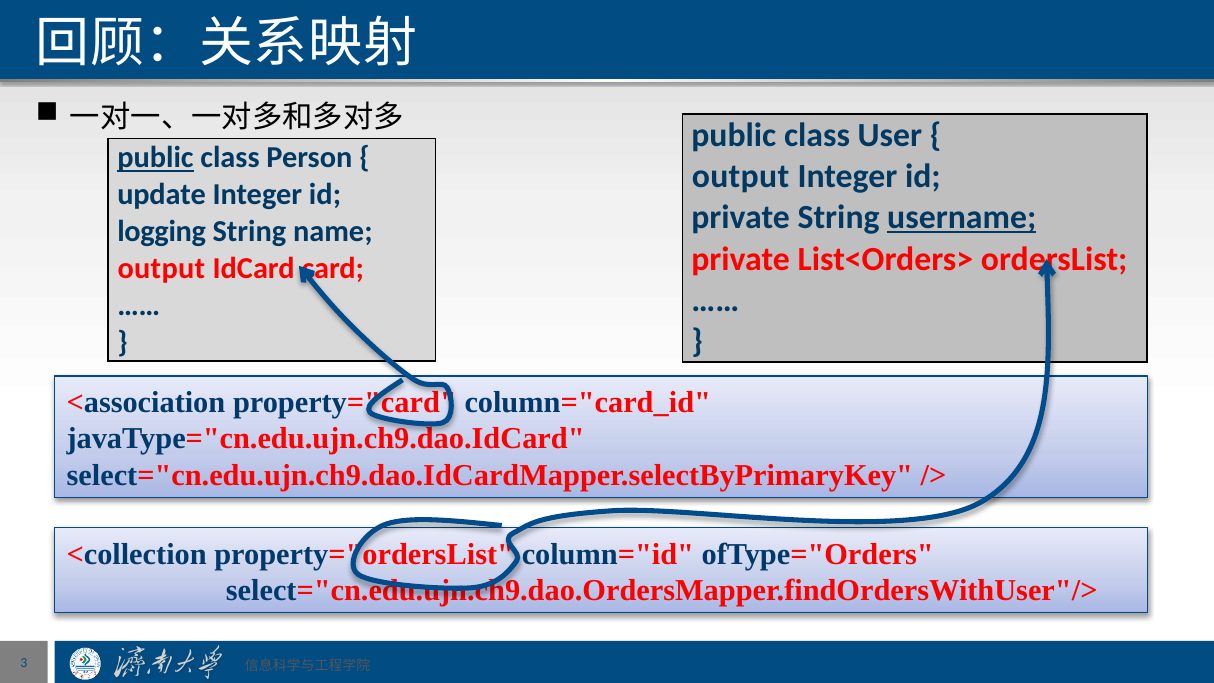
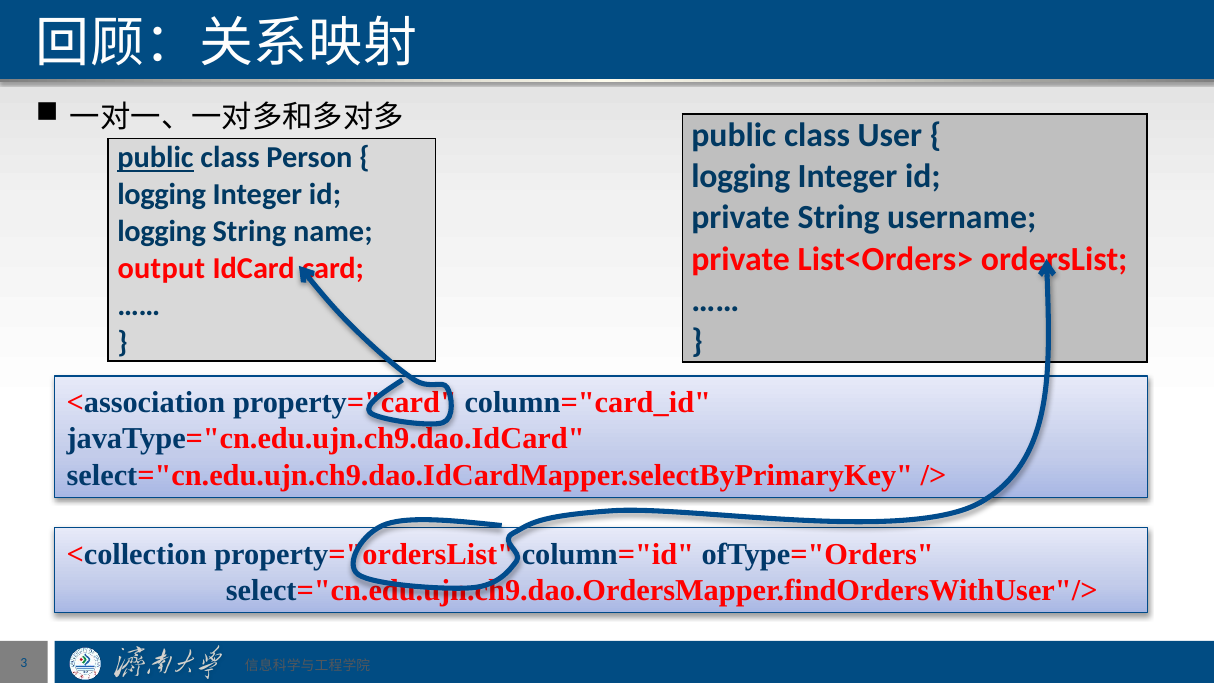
output at (741, 176): output -> logging
update at (162, 195): update -> logging
username underline: present -> none
